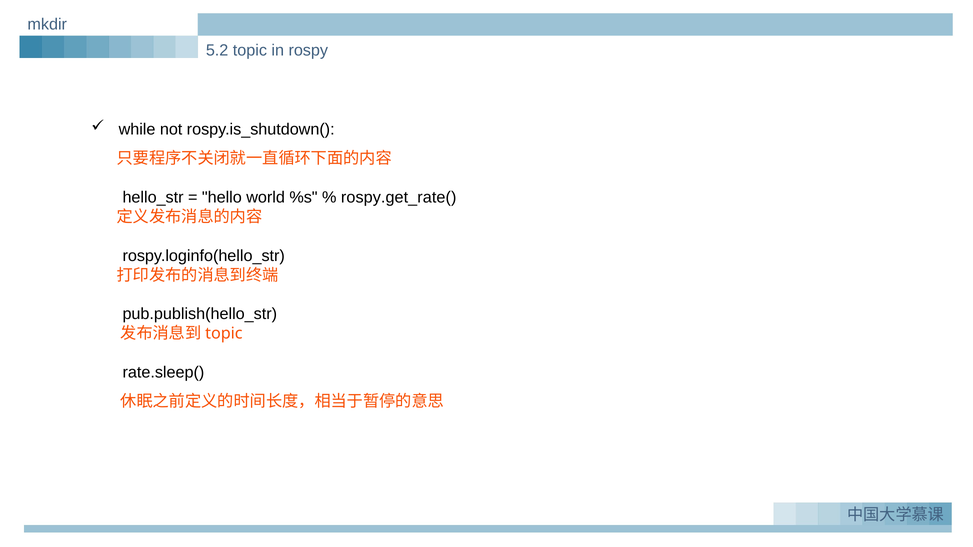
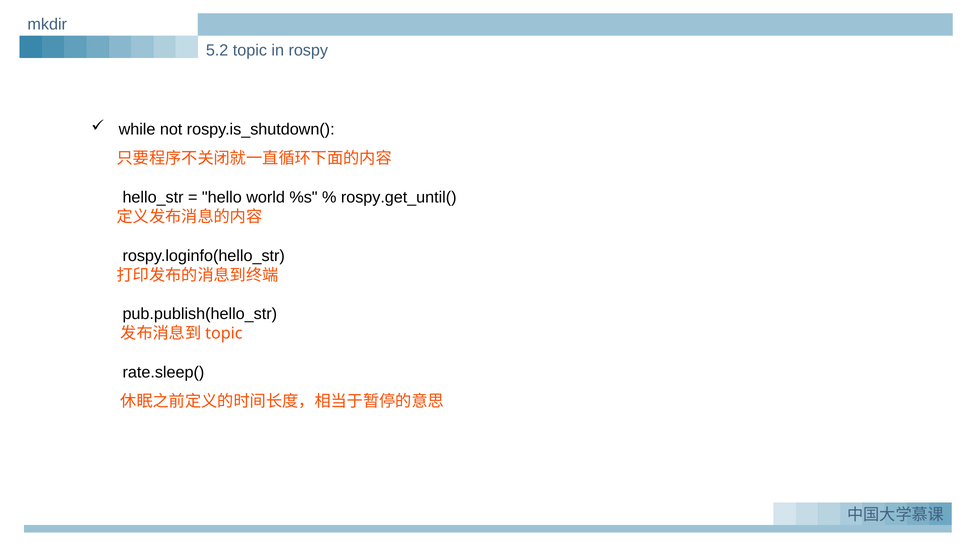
rospy.get_rate(: rospy.get_rate( -> rospy.get_until(
